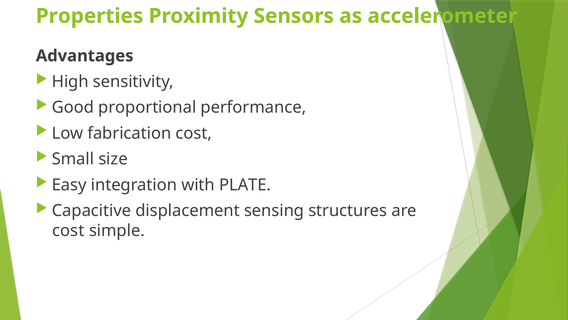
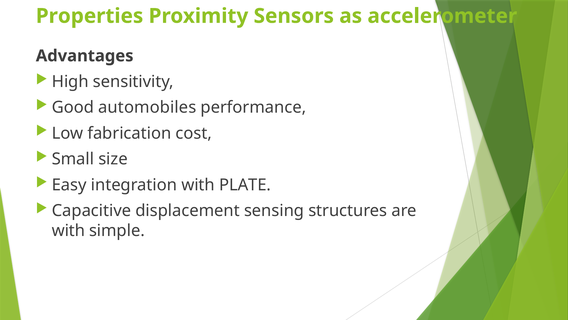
proportional: proportional -> automobiles
cost at (68, 230): cost -> with
